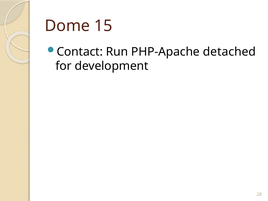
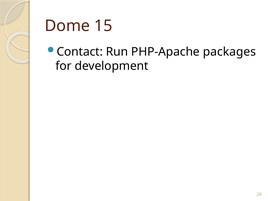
detached: detached -> packages
